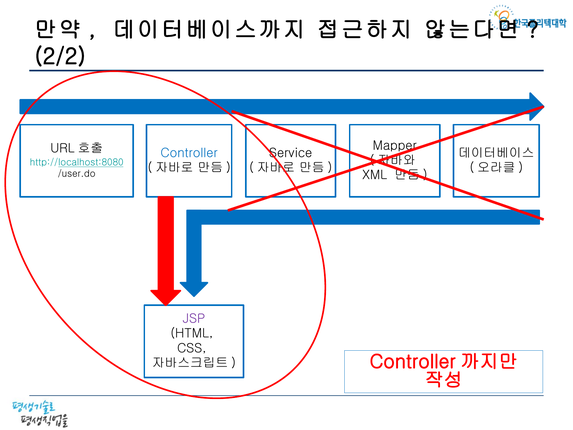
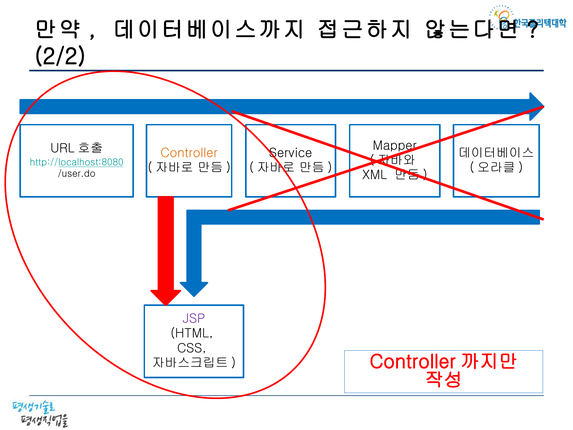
Controller colour: blue -> orange
